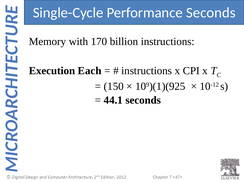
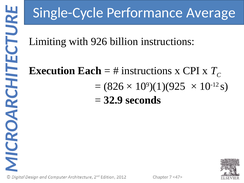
Performance Seconds: Seconds -> Average
Memory: Memory -> Limiting
170: 170 -> 926
150: 150 -> 826
44.1: 44.1 -> 32.9
